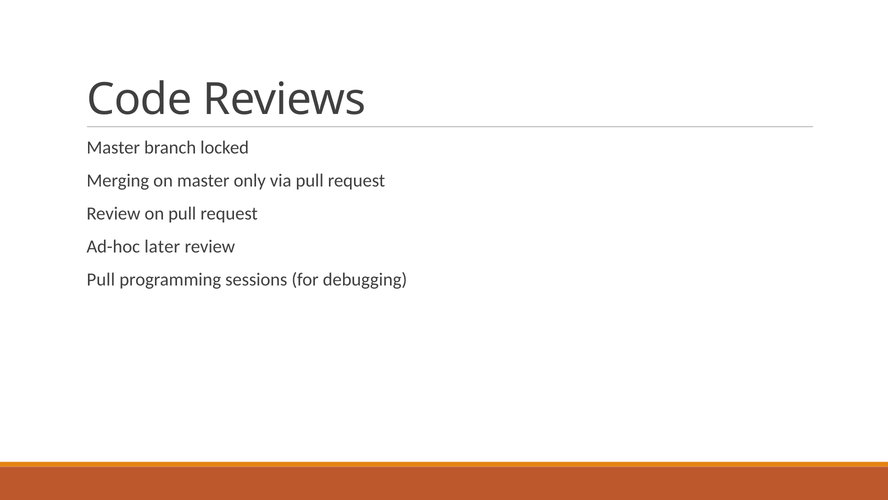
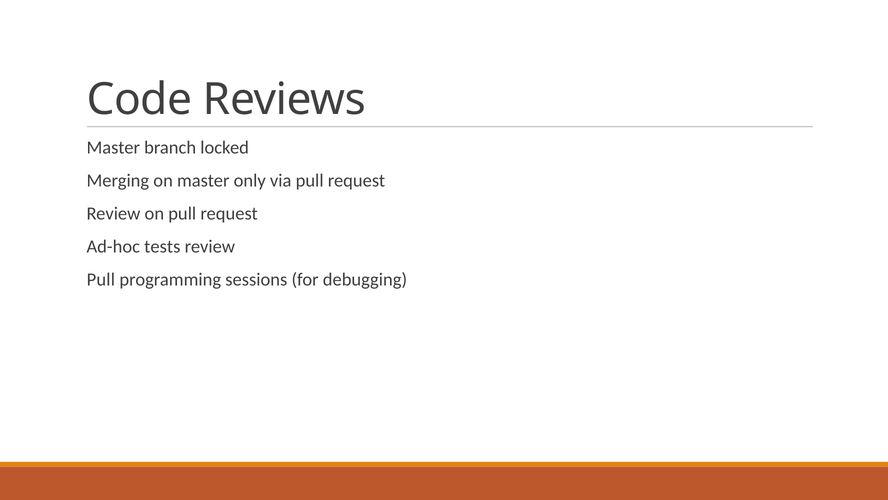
later: later -> tests
